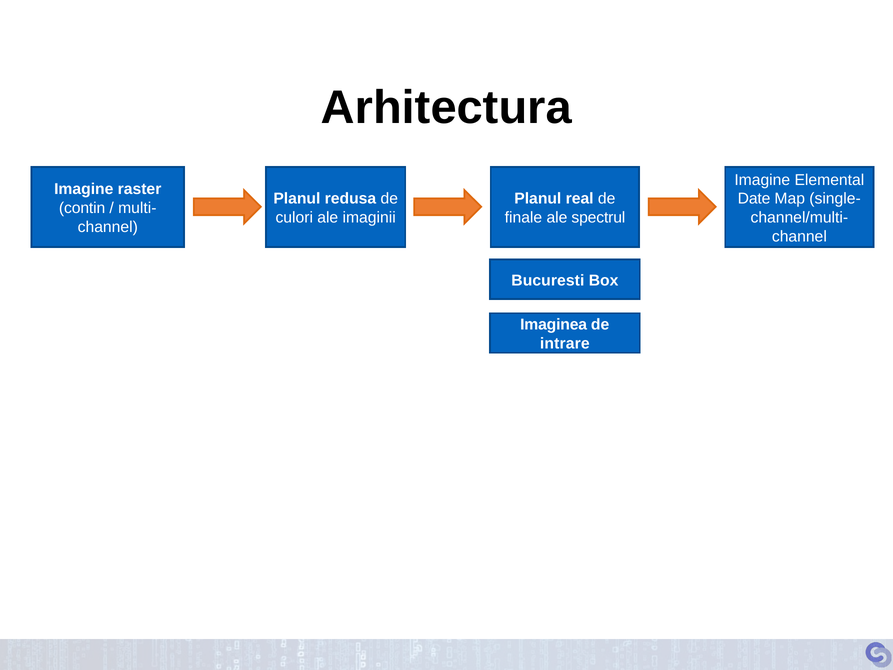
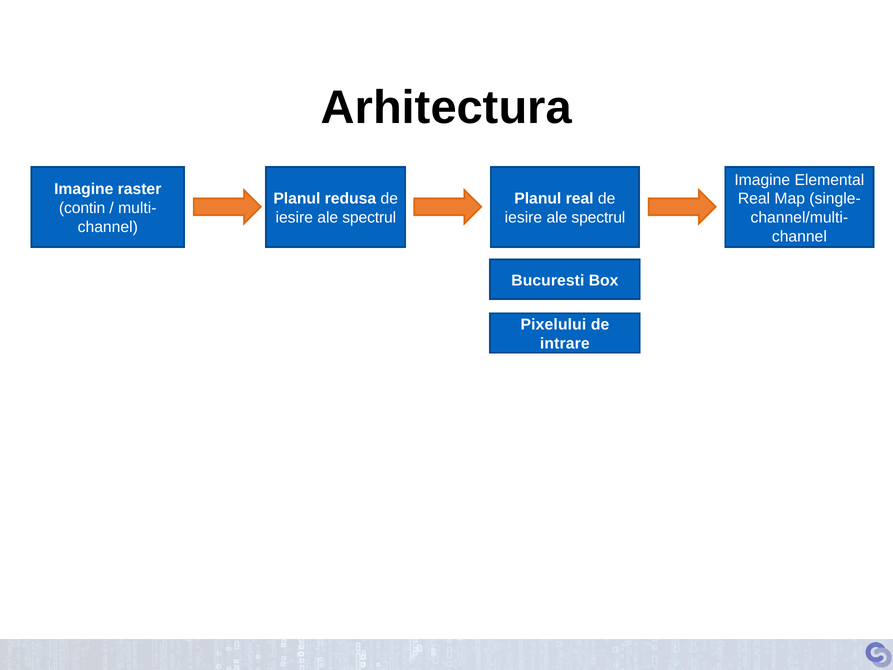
Date at (754, 199): Date -> Real
culori at (294, 217): culori -> iesire
imaginii at (369, 217): imaginii -> spectrul
finale at (523, 217): finale -> iesire
Imaginea: Imaginea -> Pixelului
